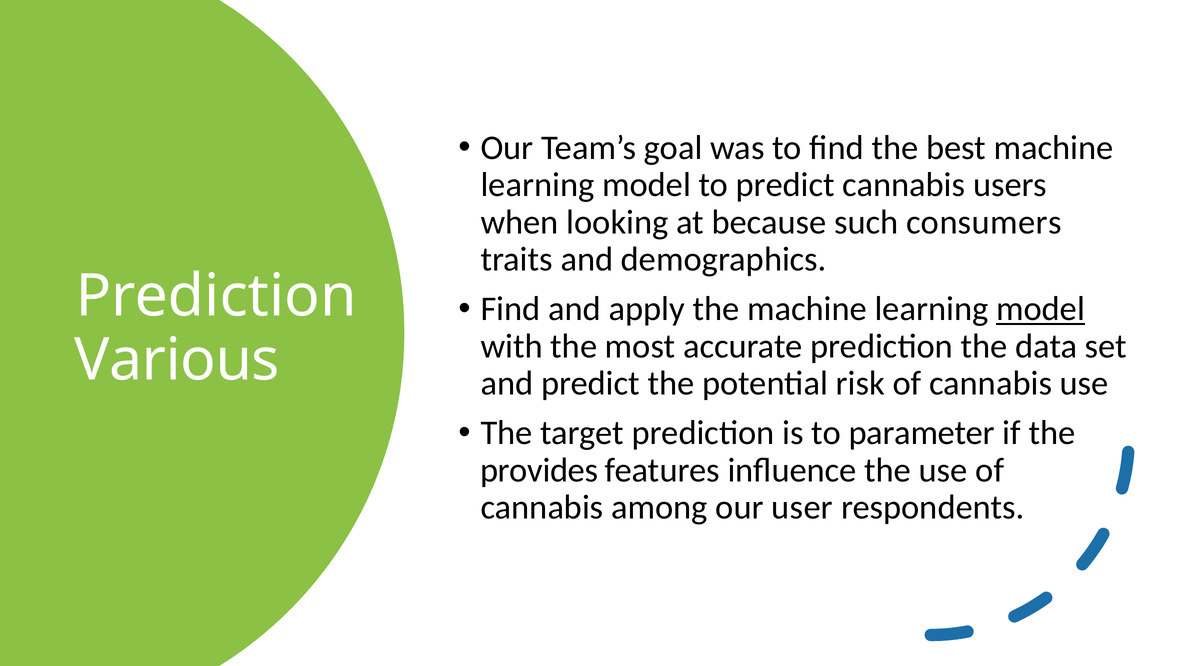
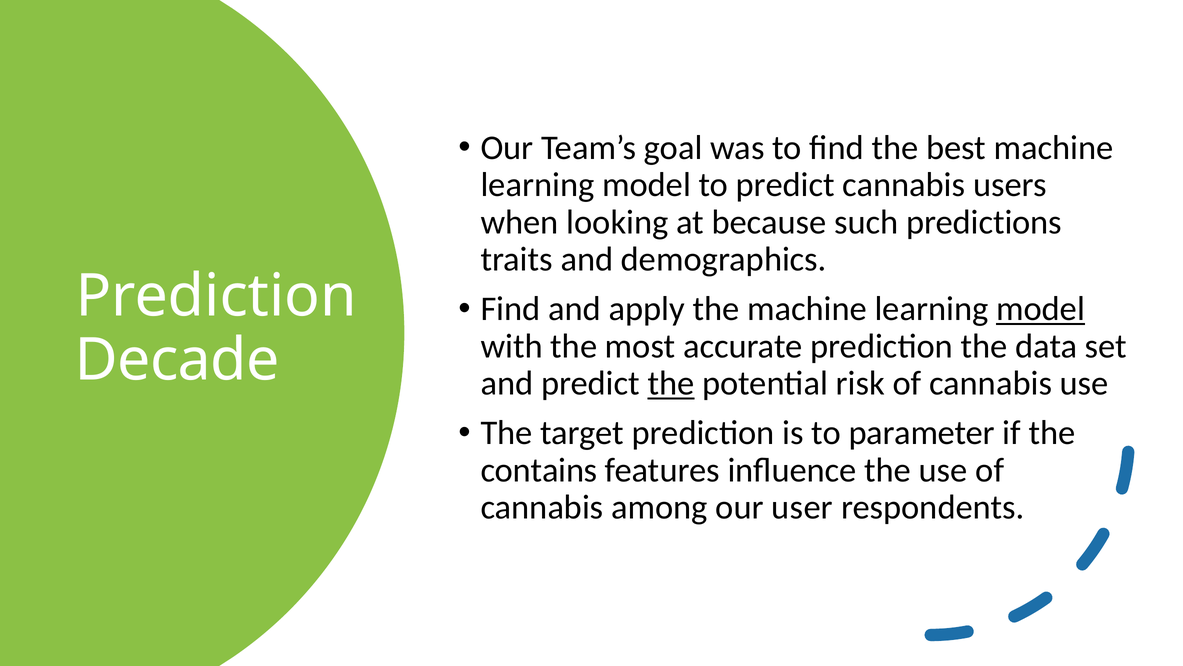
consumers: consumers -> predictions
Various: Various -> Decade
the at (671, 383) underline: none -> present
provides: provides -> contains
